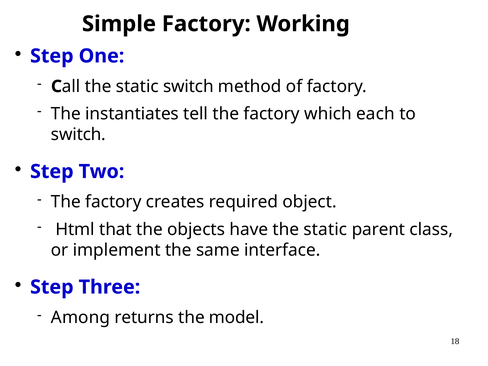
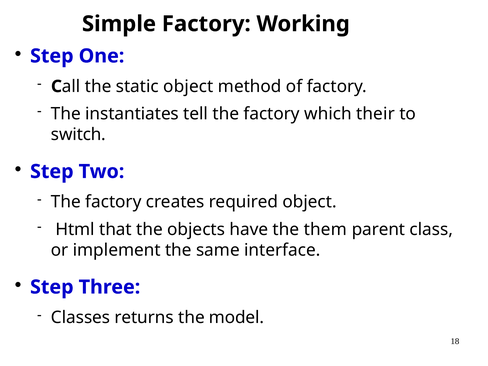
static switch: switch -> object
each: each -> their
have the static: static -> them
Among: Among -> Classes
